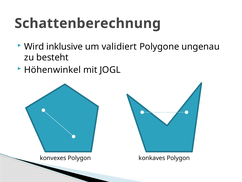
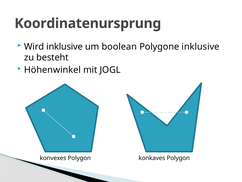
Schattenberechnung: Schattenberechnung -> Koordinatenursprung
validiert: validiert -> boolean
Polygone ungenau: ungenau -> inklusive
